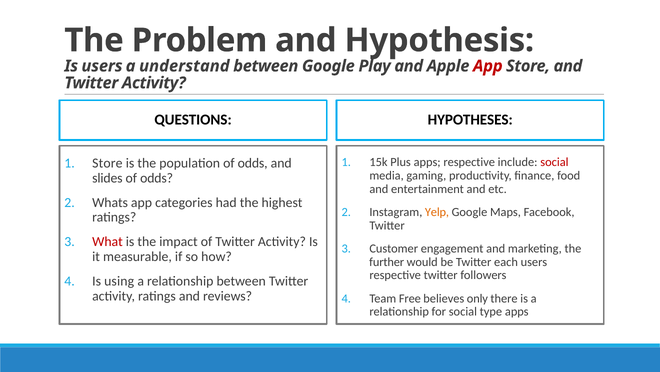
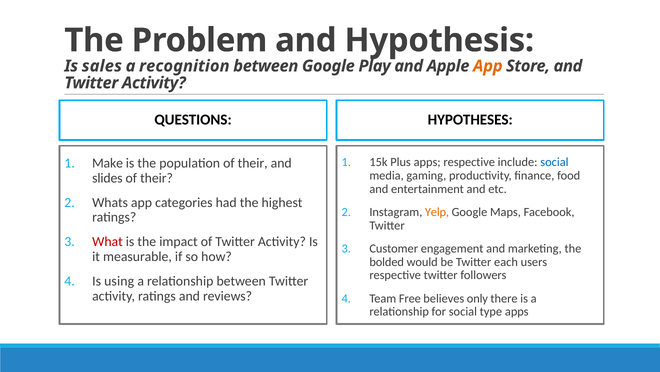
Is users: users -> sales
understand: understand -> recognition
App at (488, 66) colour: red -> orange
social at (554, 162) colour: red -> blue
Store at (107, 163): Store -> Make
population of odds: odds -> their
odds at (157, 178): odds -> their
further: further -> bolded
